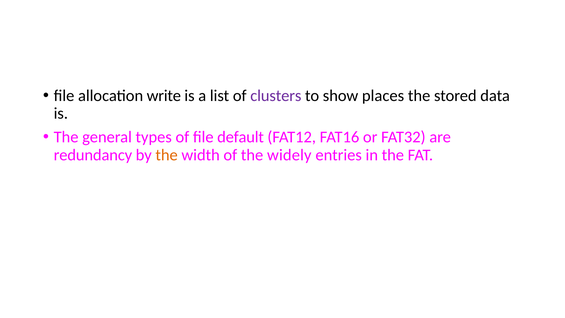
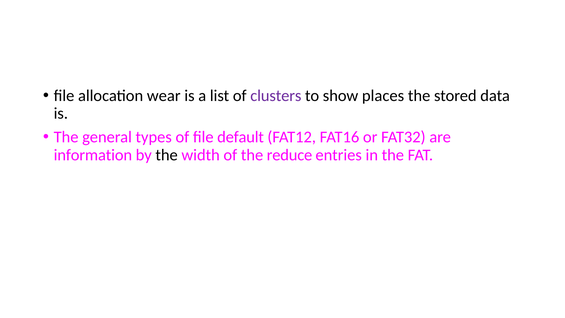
write: write -> wear
redundancy: redundancy -> information
the at (167, 155) colour: orange -> black
widely: widely -> reduce
